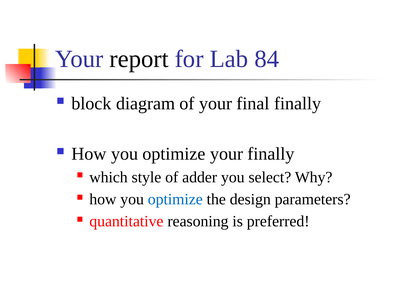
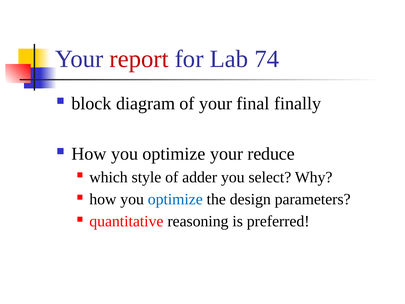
report colour: black -> red
84: 84 -> 74
your finally: finally -> reduce
